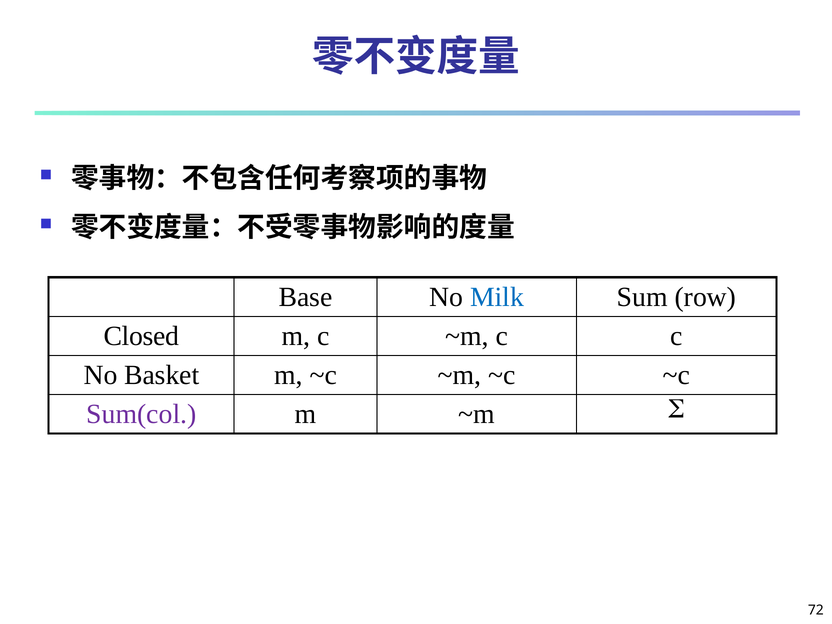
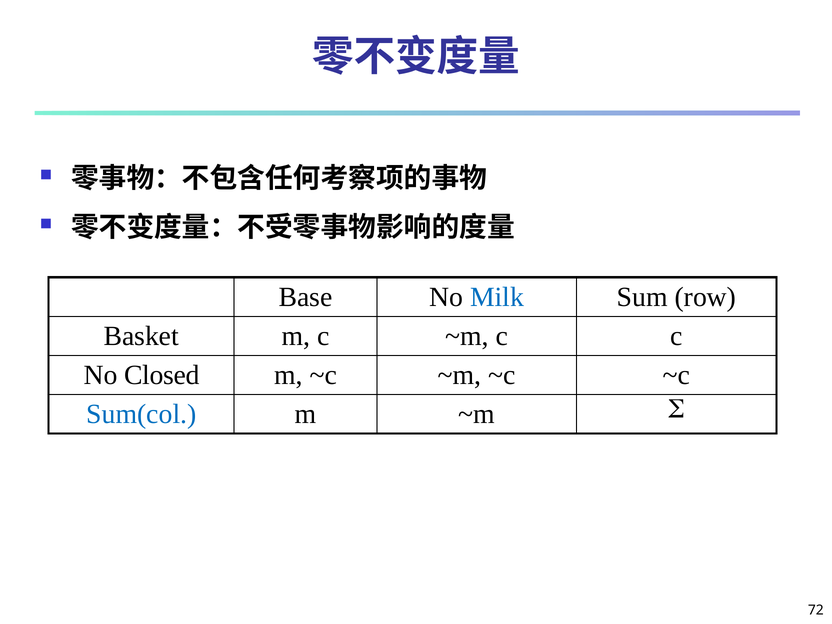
Closed: Closed -> Basket
Basket: Basket -> Closed
Sum(col colour: purple -> blue
